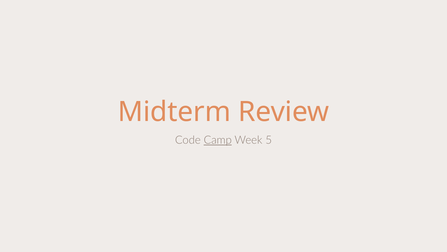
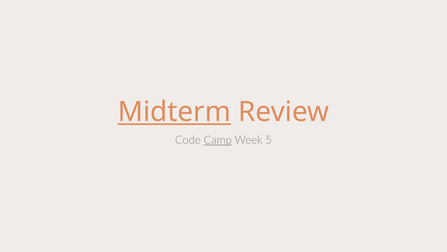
Midterm underline: none -> present
